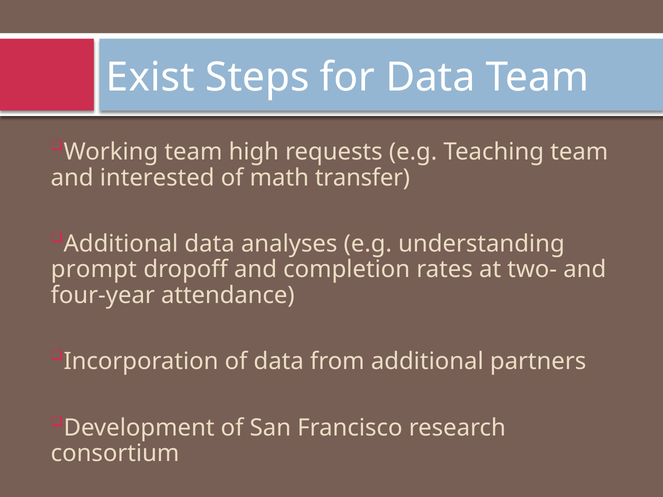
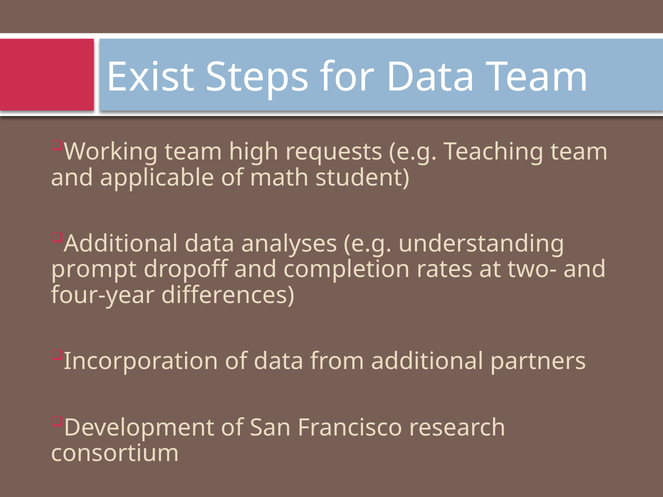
interested: interested -> applicable
transfer: transfer -> student
attendance: attendance -> differences
